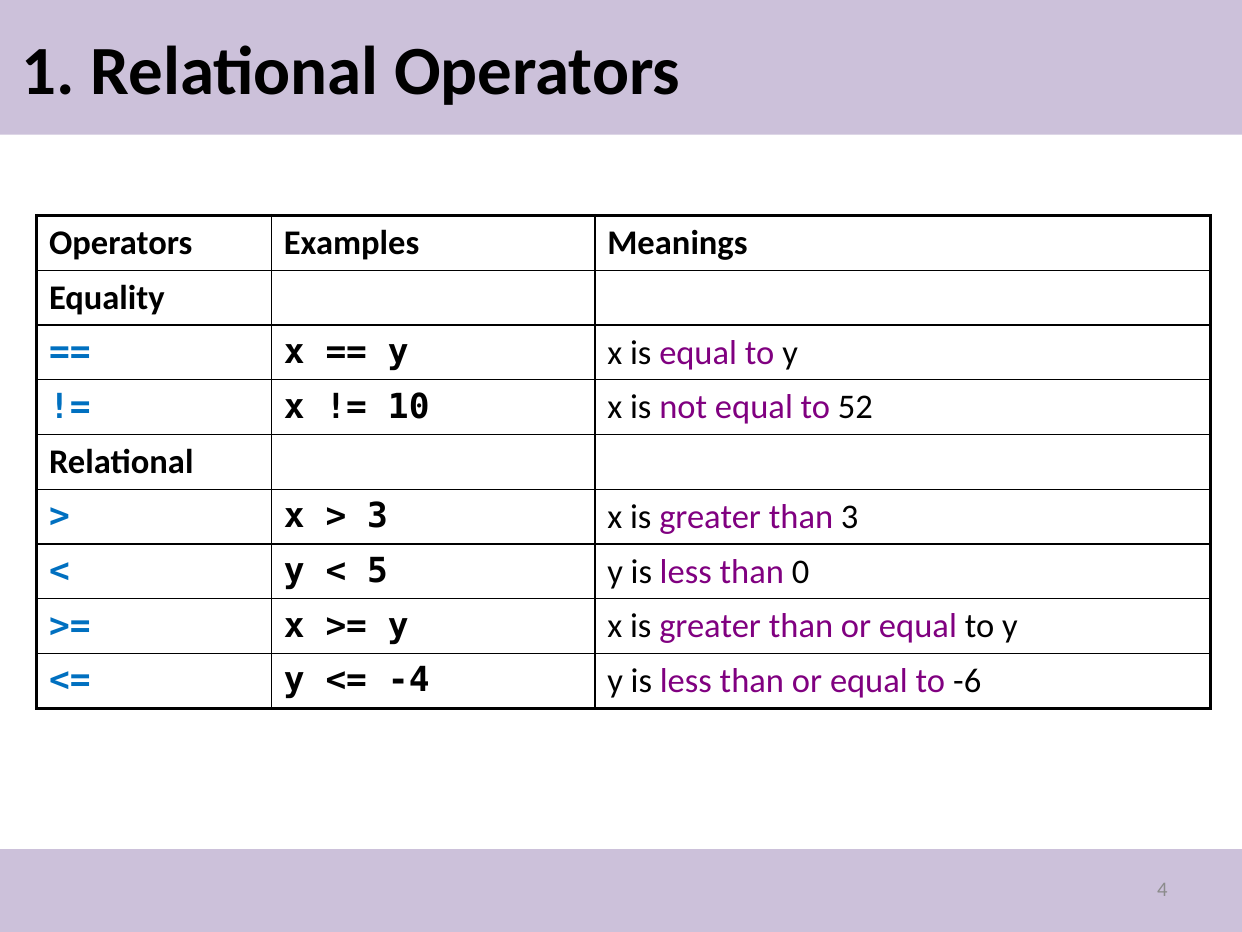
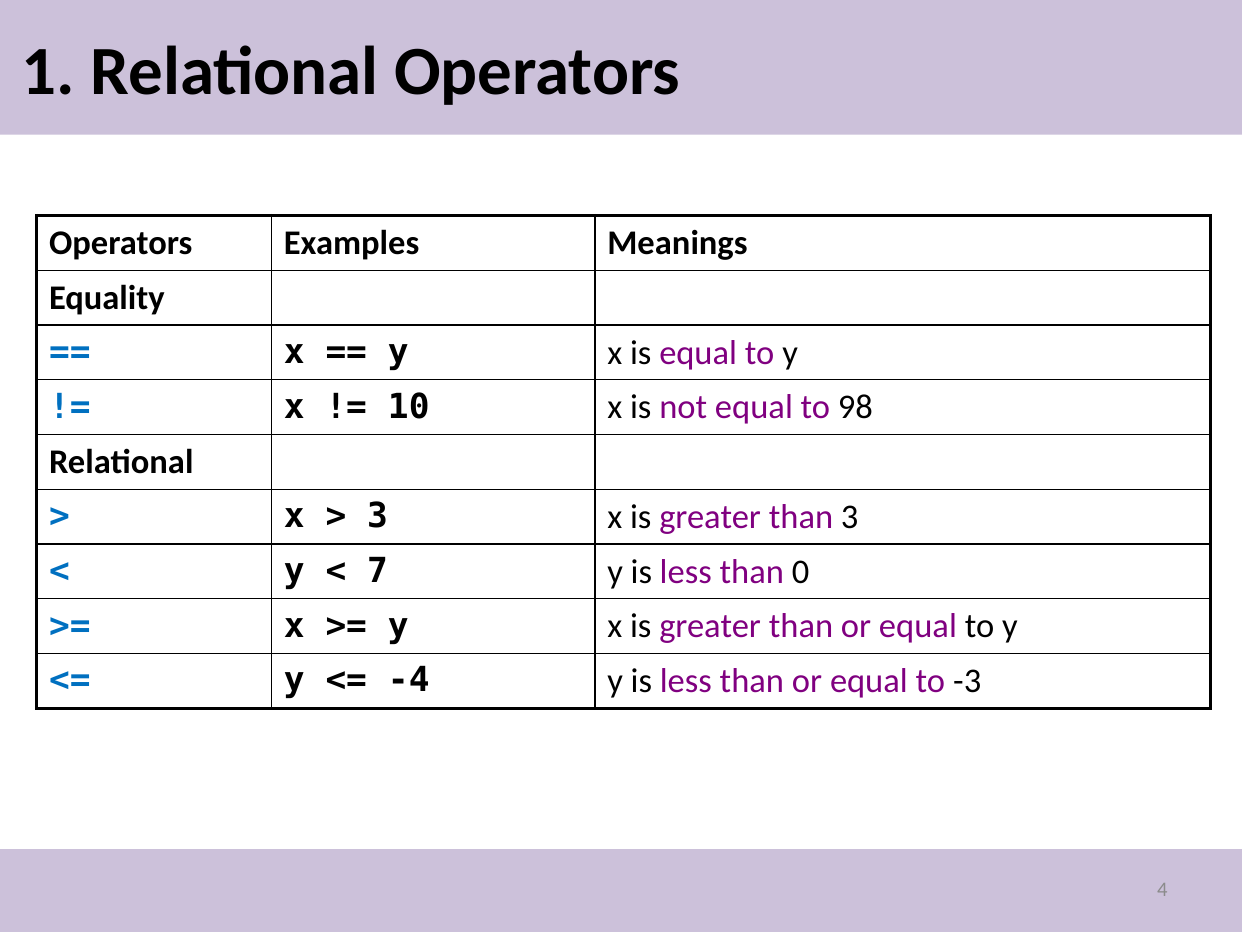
52: 52 -> 98
5: 5 -> 7
-6: -6 -> -3
